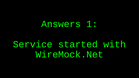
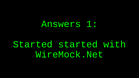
Service at (33, 44): Service -> Started
